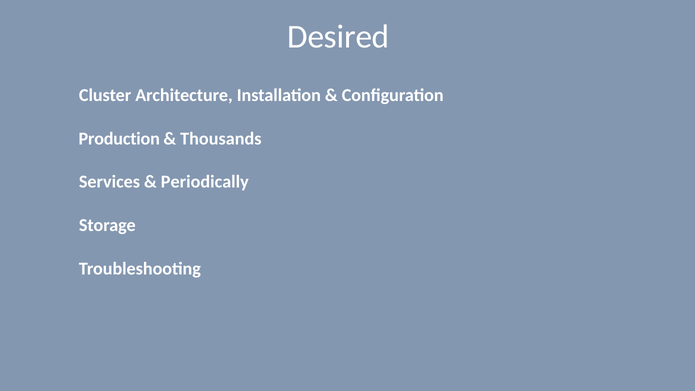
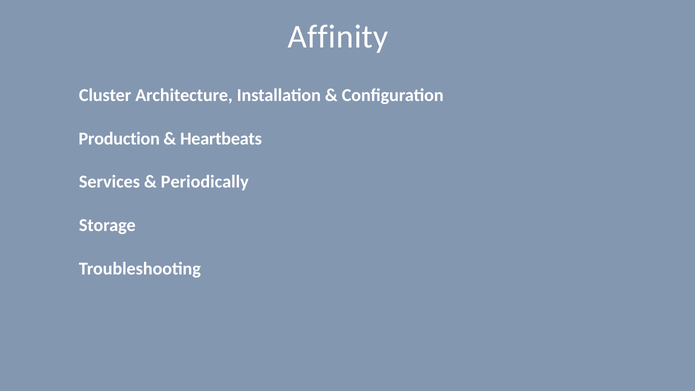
Desired: Desired -> Affinity
Thousands: Thousands -> Heartbeats
